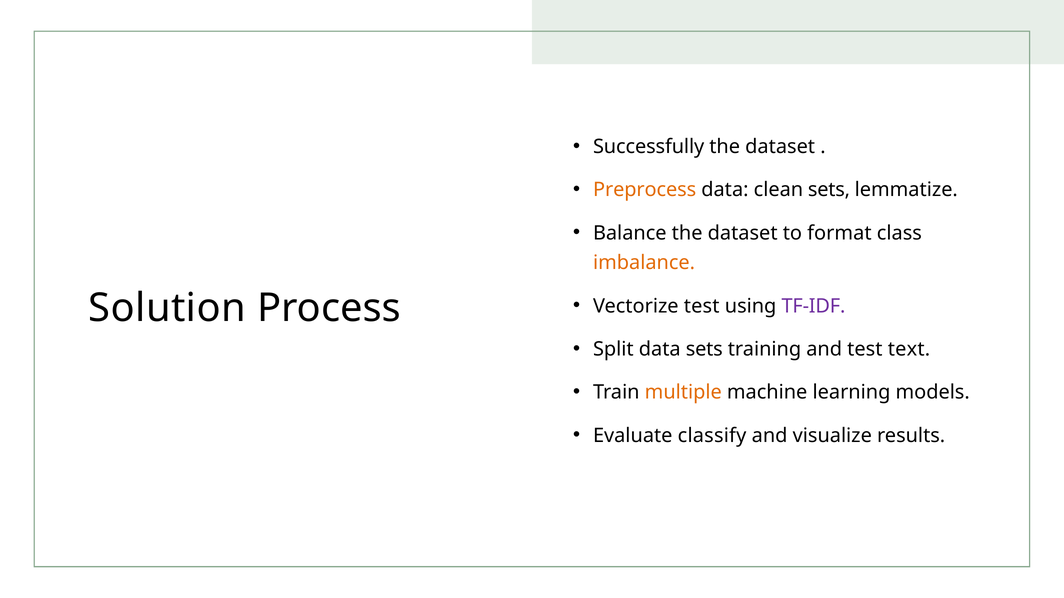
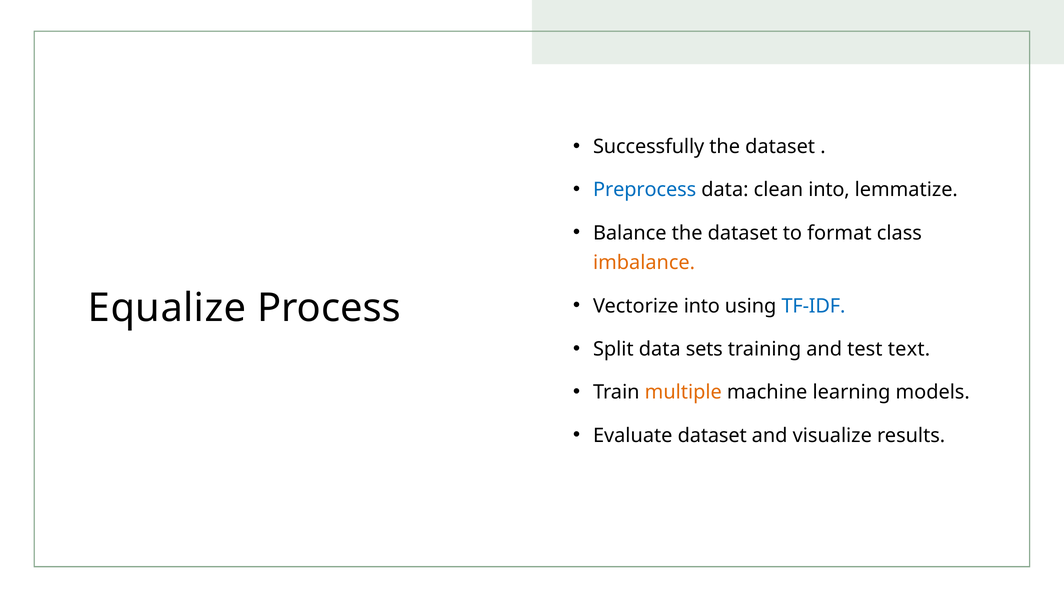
Preprocess colour: orange -> blue
clean sets: sets -> into
Vectorize test: test -> into
TF-IDF colour: purple -> blue
Solution: Solution -> Equalize
Evaluate classify: classify -> dataset
